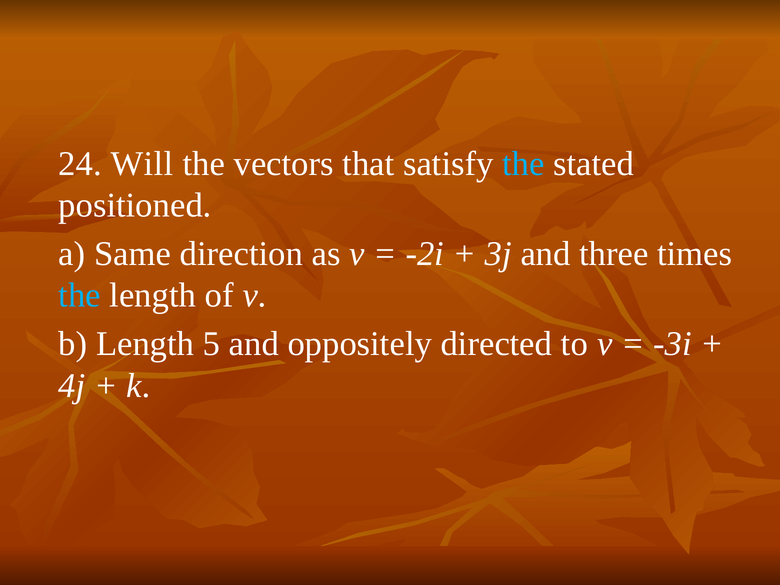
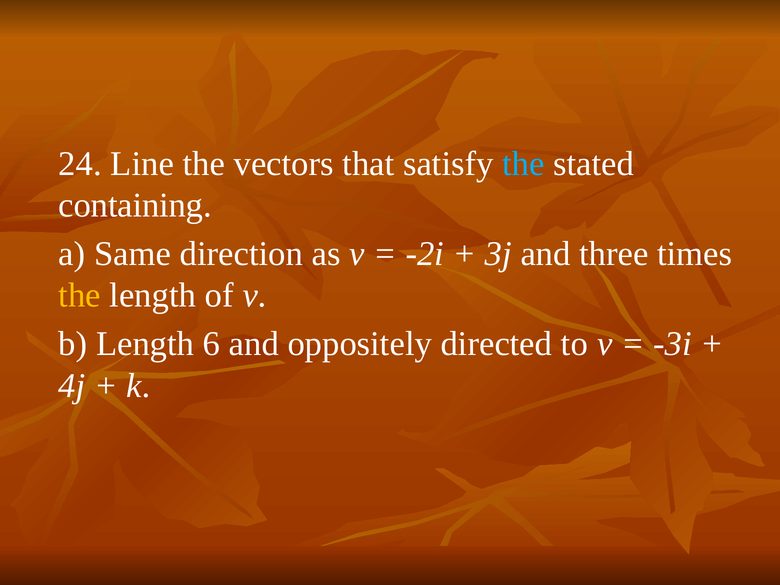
Will: Will -> Line
positioned: positioned -> containing
the at (80, 295) colour: light blue -> yellow
5: 5 -> 6
